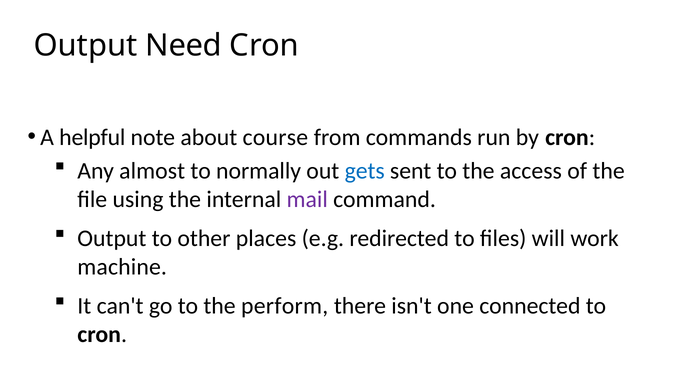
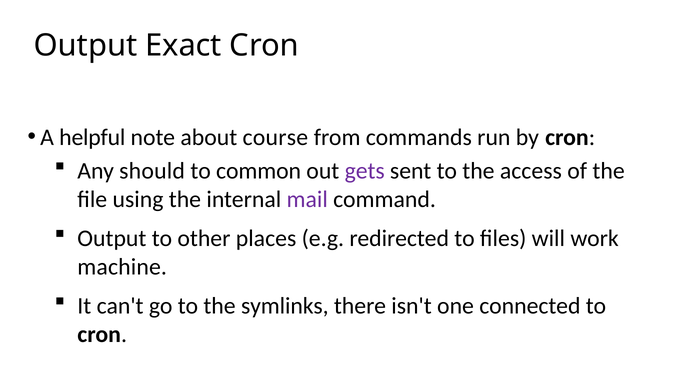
Need: Need -> Exact
almost: almost -> should
normally: normally -> common
gets colour: blue -> purple
perform: perform -> symlinks
